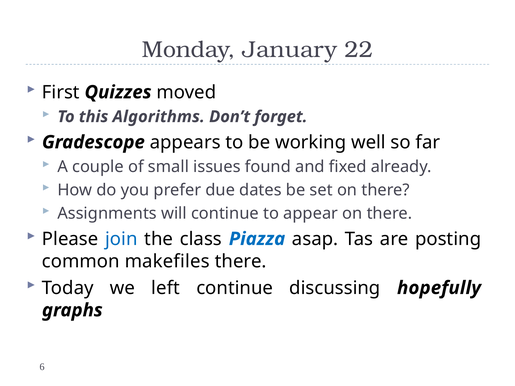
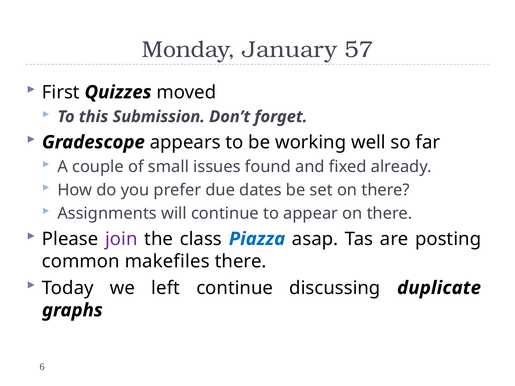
22: 22 -> 57
Algorithms: Algorithms -> Submission
join colour: blue -> purple
hopefully: hopefully -> duplicate
